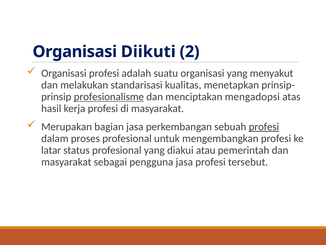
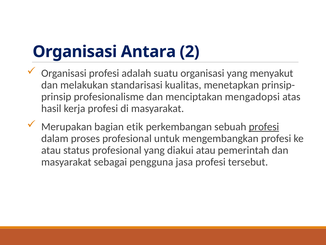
Diikuti: Diikuti -> Antara
profesionalisme underline: present -> none
bagian jasa: jasa -> etik
latar at (51, 150): latar -> atau
